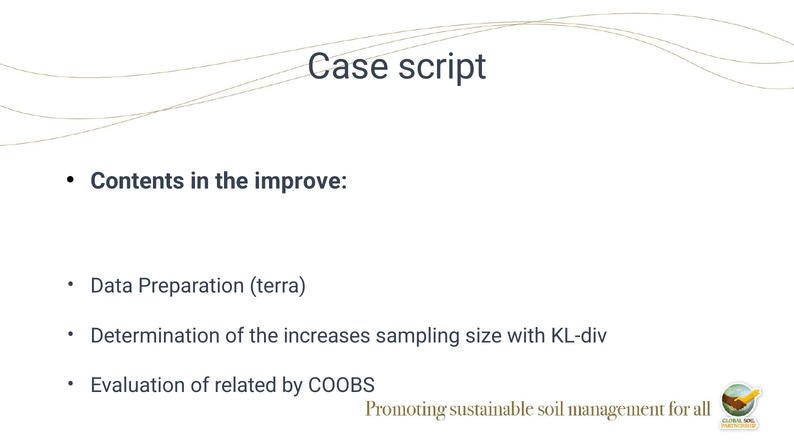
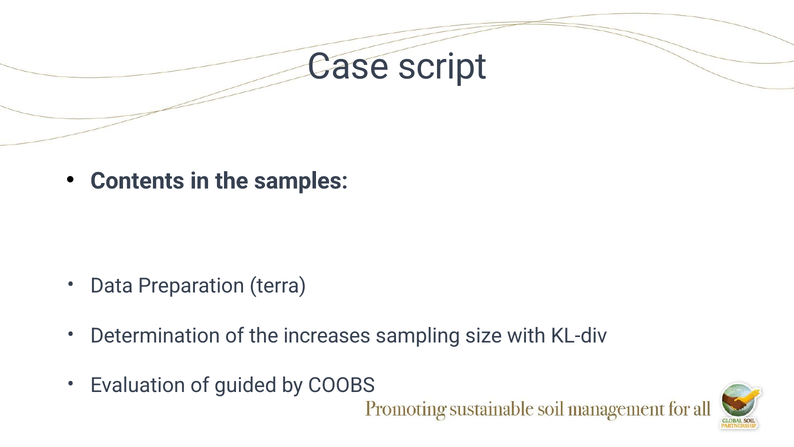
improve: improve -> samples
related: related -> guided
